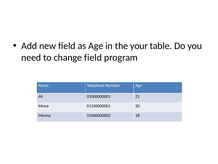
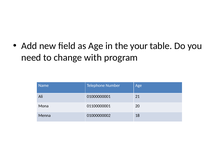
change field: field -> with
